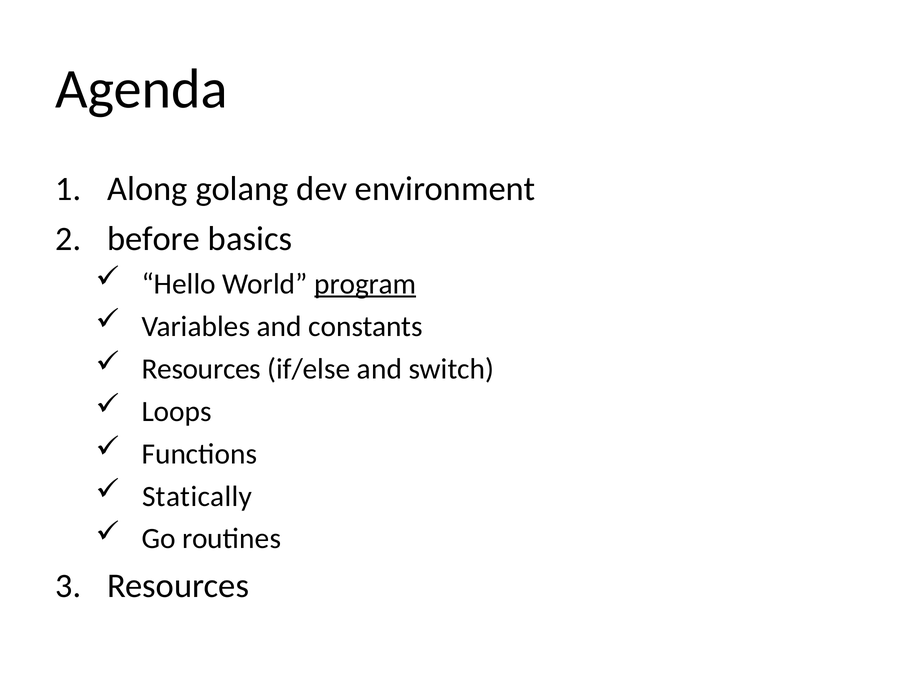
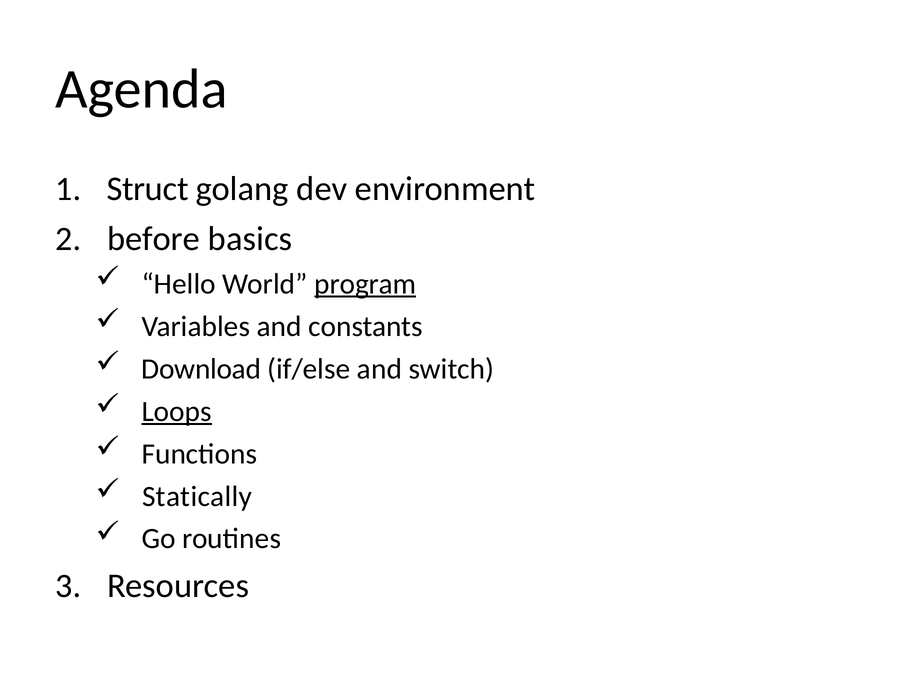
Along: Along -> Struct
Resources at (201, 369): Resources -> Download
Loops underline: none -> present
